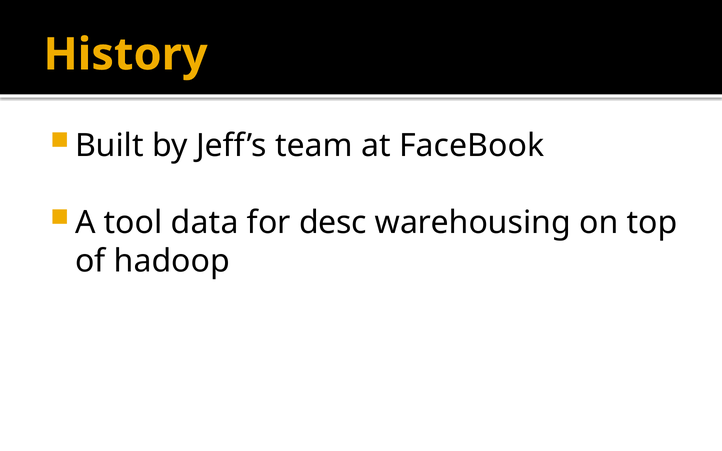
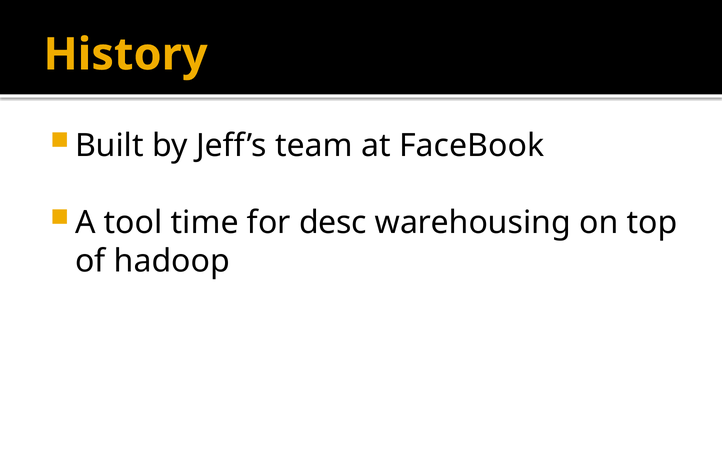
data: data -> time
